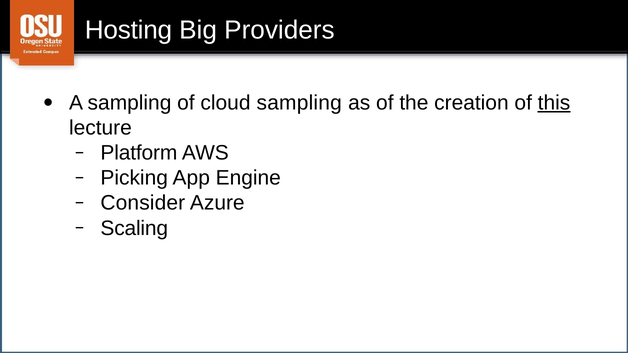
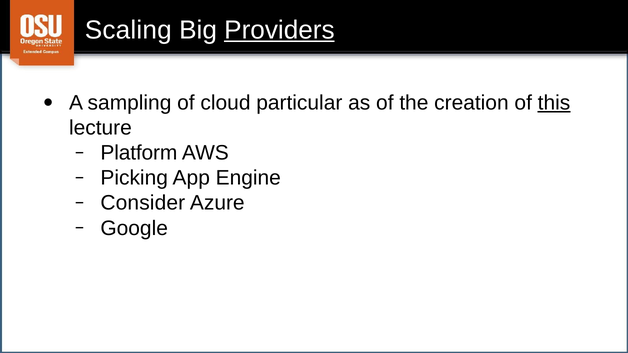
Hosting: Hosting -> Scaling
Providers underline: none -> present
cloud sampling: sampling -> particular
Scaling: Scaling -> Google
